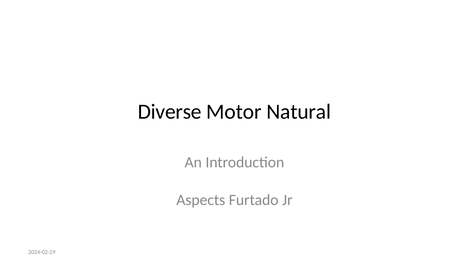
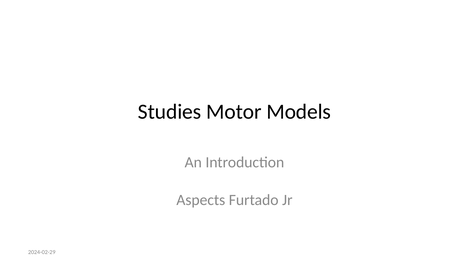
Diverse: Diverse -> Studies
Natural: Natural -> Models
